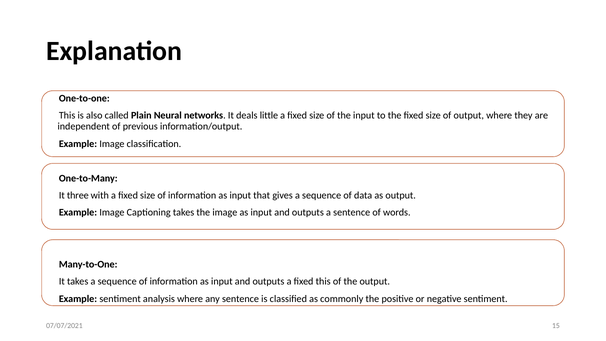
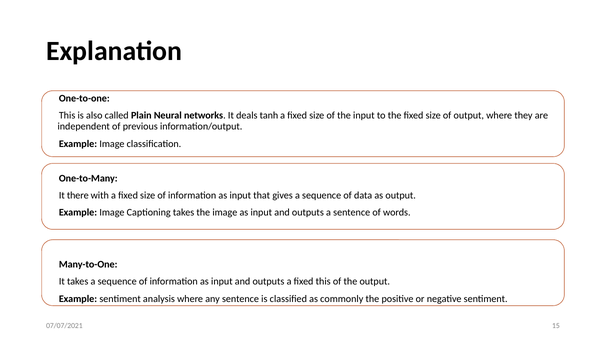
little: little -> tanh
three: three -> there
